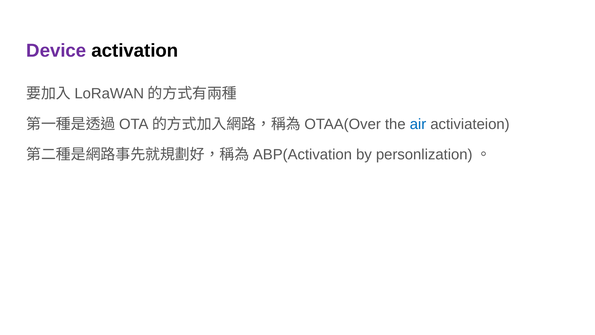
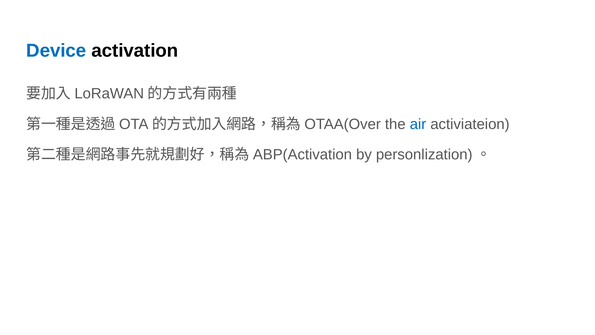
Device colour: purple -> blue
